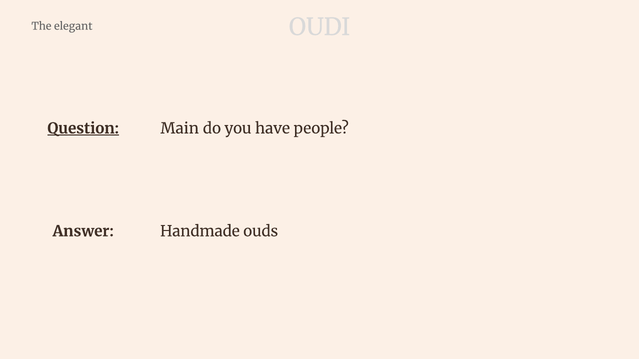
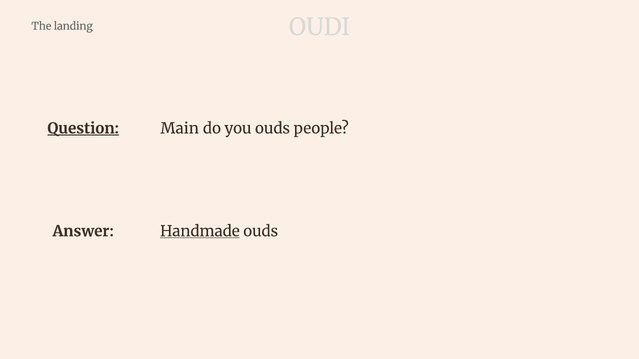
elegant: elegant -> landing
you have: have -> ouds
Handmade underline: none -> present
